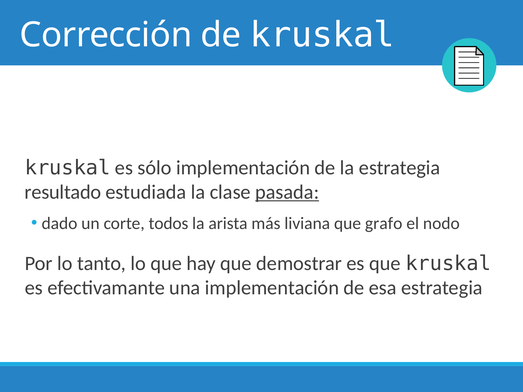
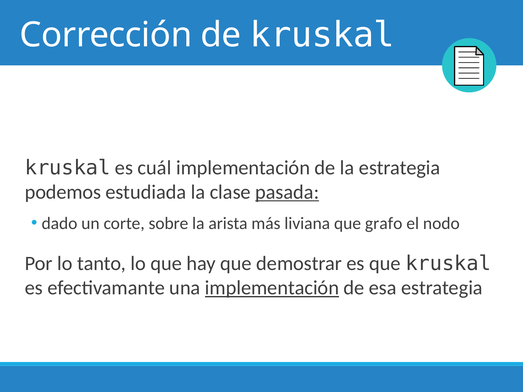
sólo: sólo -> cuál
resultado: resultado -> podemos
todos: todos -> sobre
implementación at (272, 288) underline: none -> present
